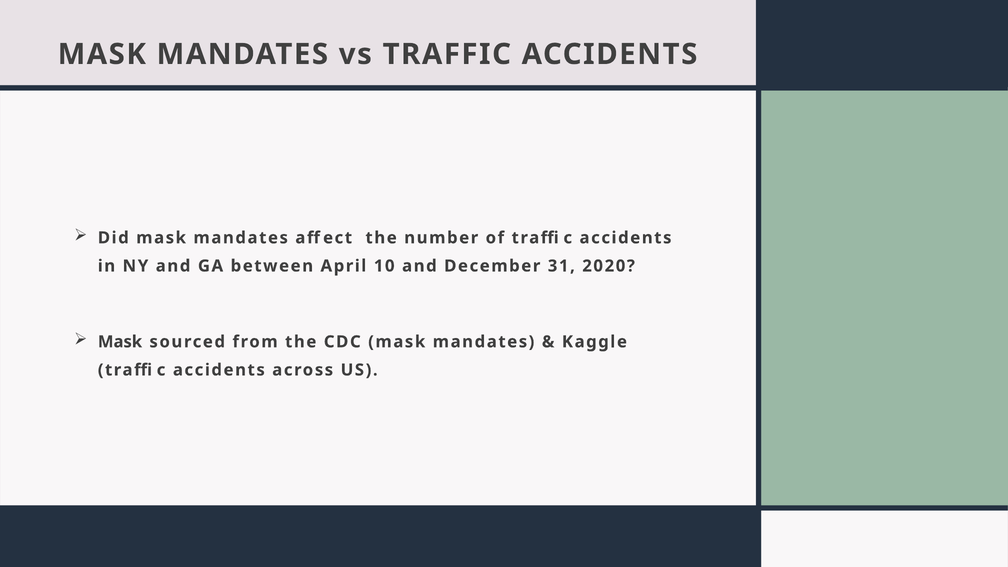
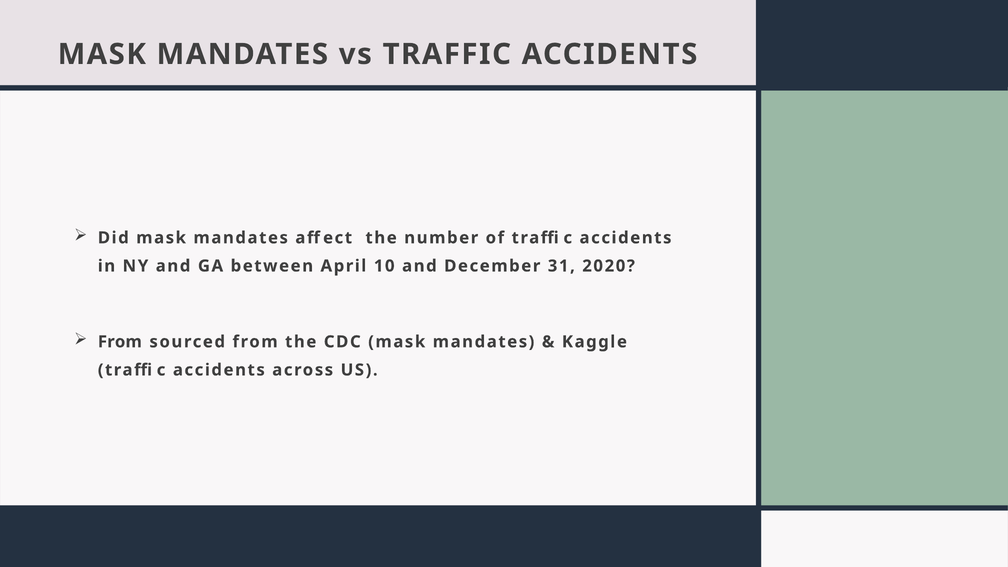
Mask at (120, 342): Mask -> From
